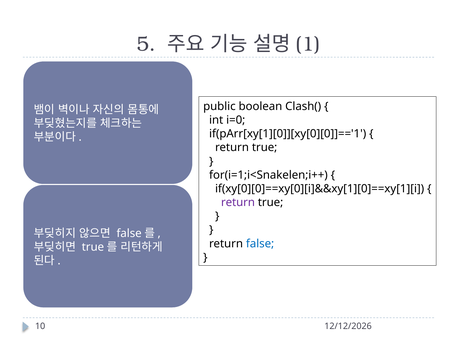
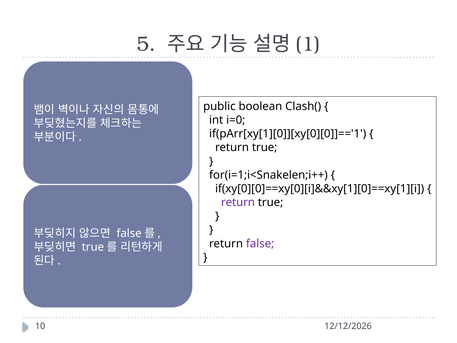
false colour: blue -> purple
